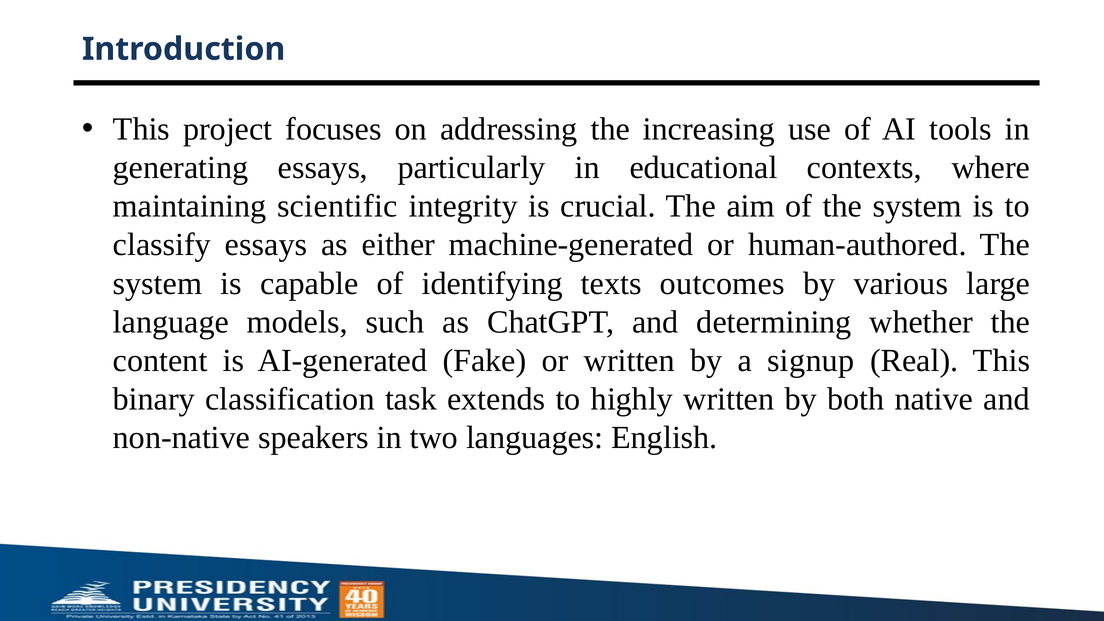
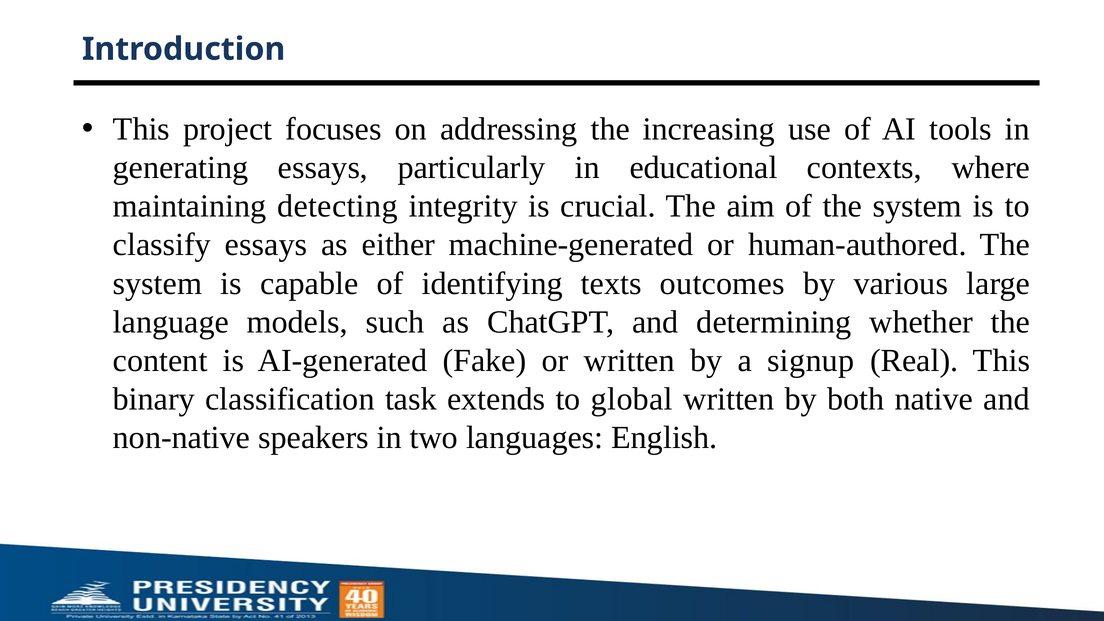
scientific: scientific -> detecting
highly: highly -> global
